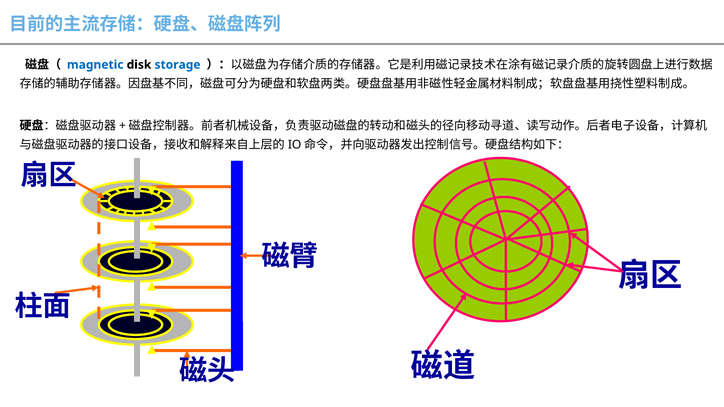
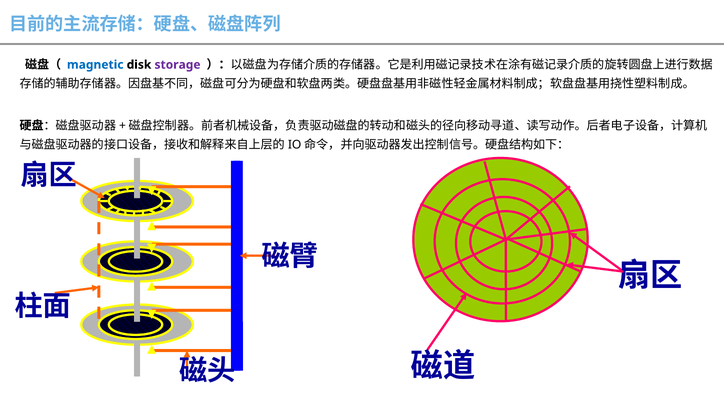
storage colour: blue -> purple
